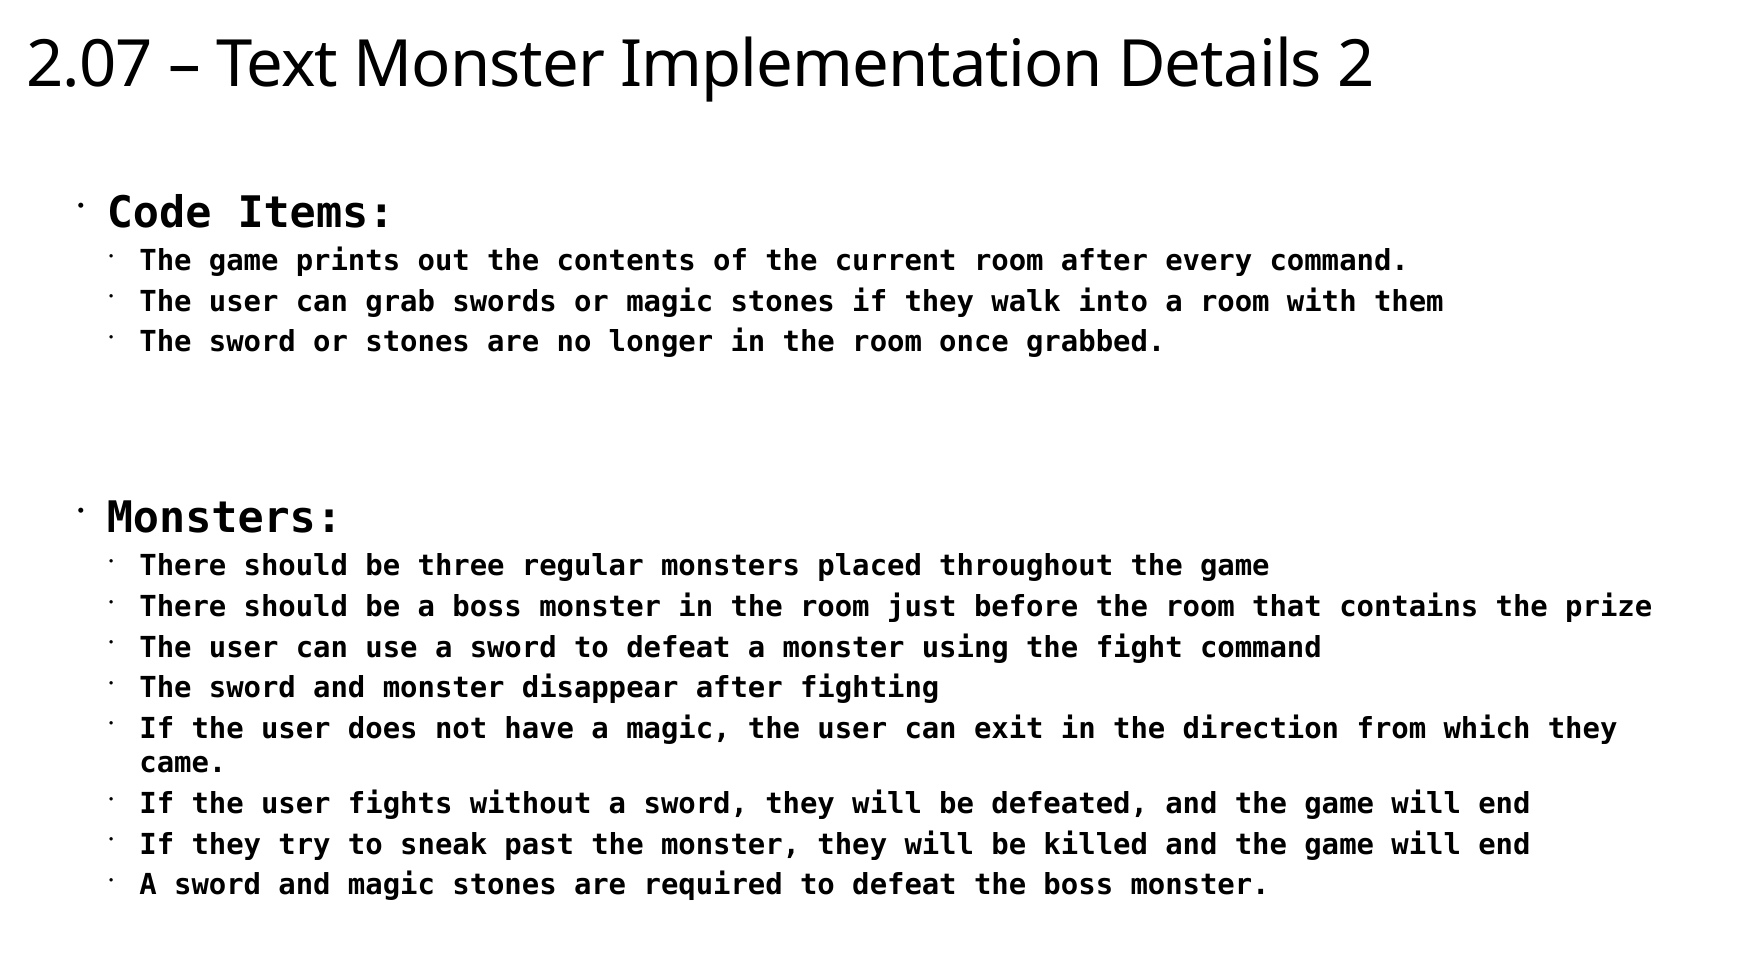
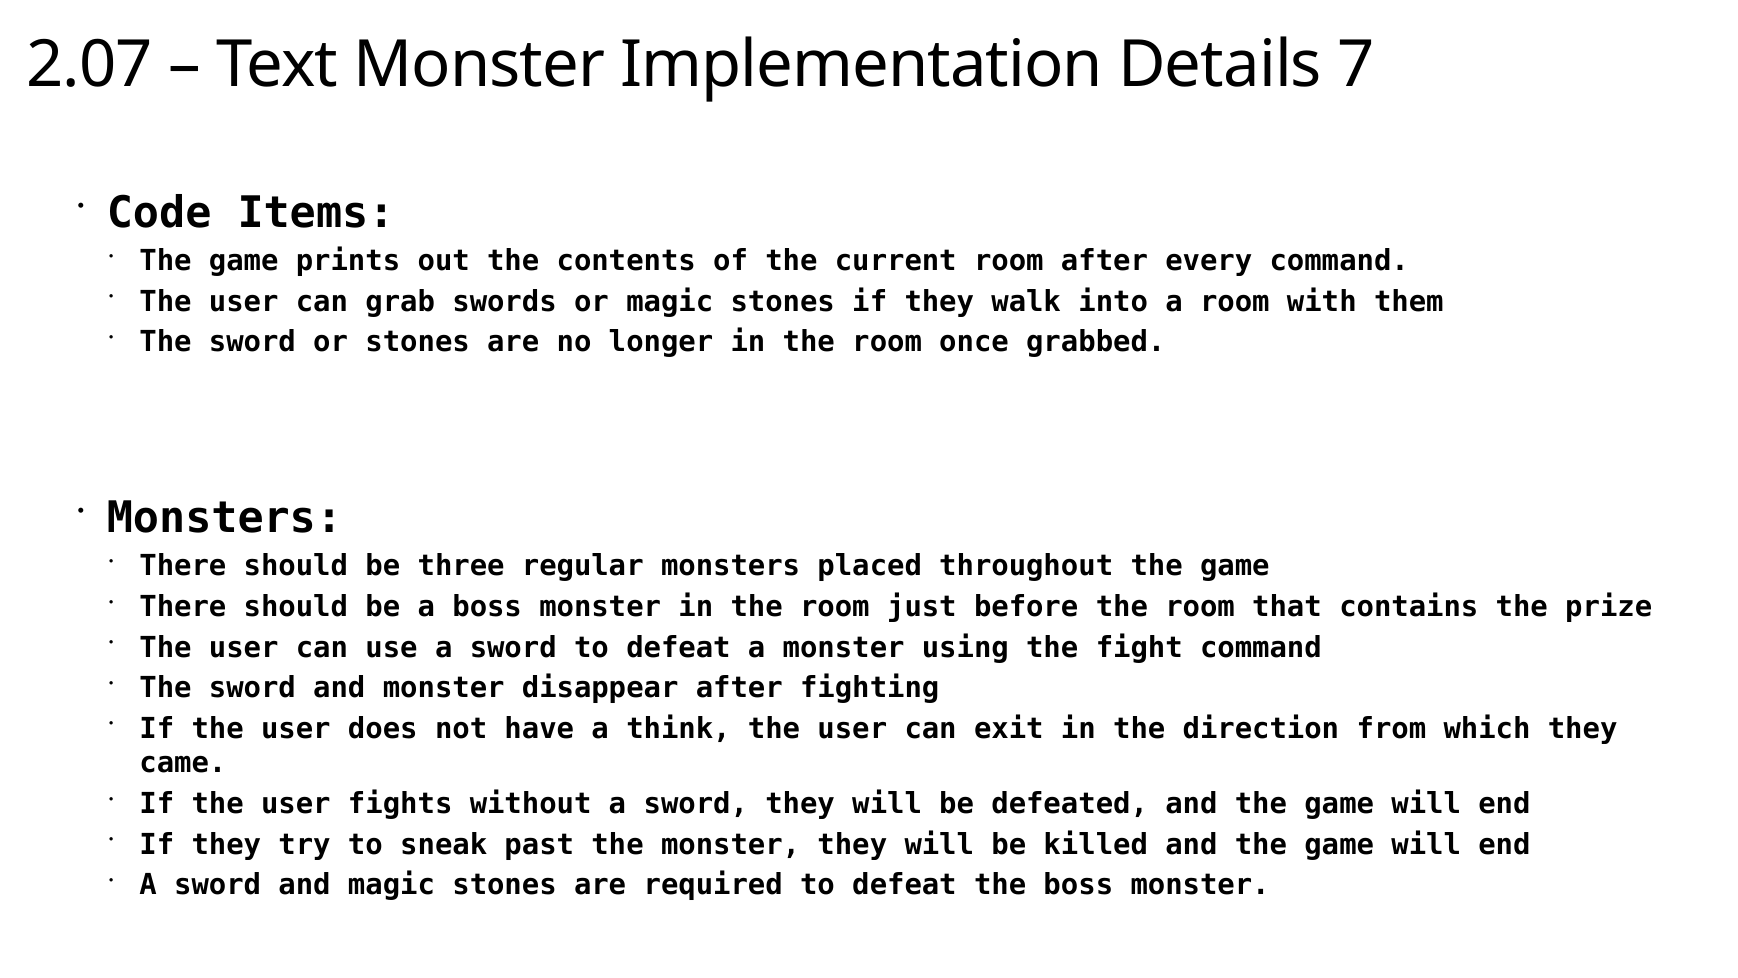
2: 2 -> 7
a magic: magic -> think
